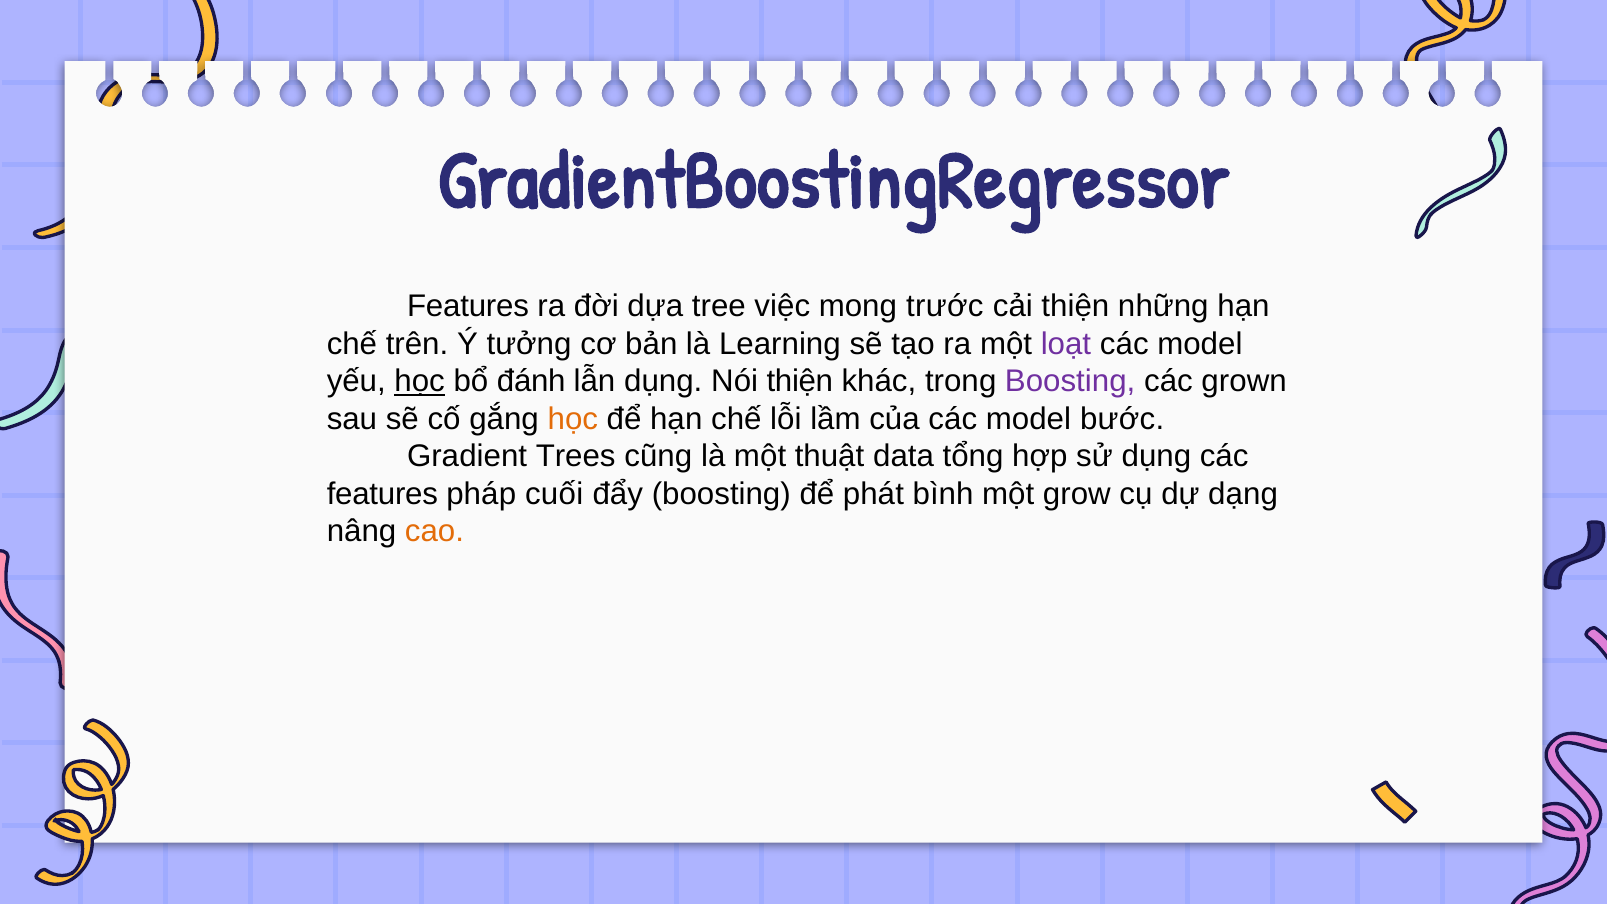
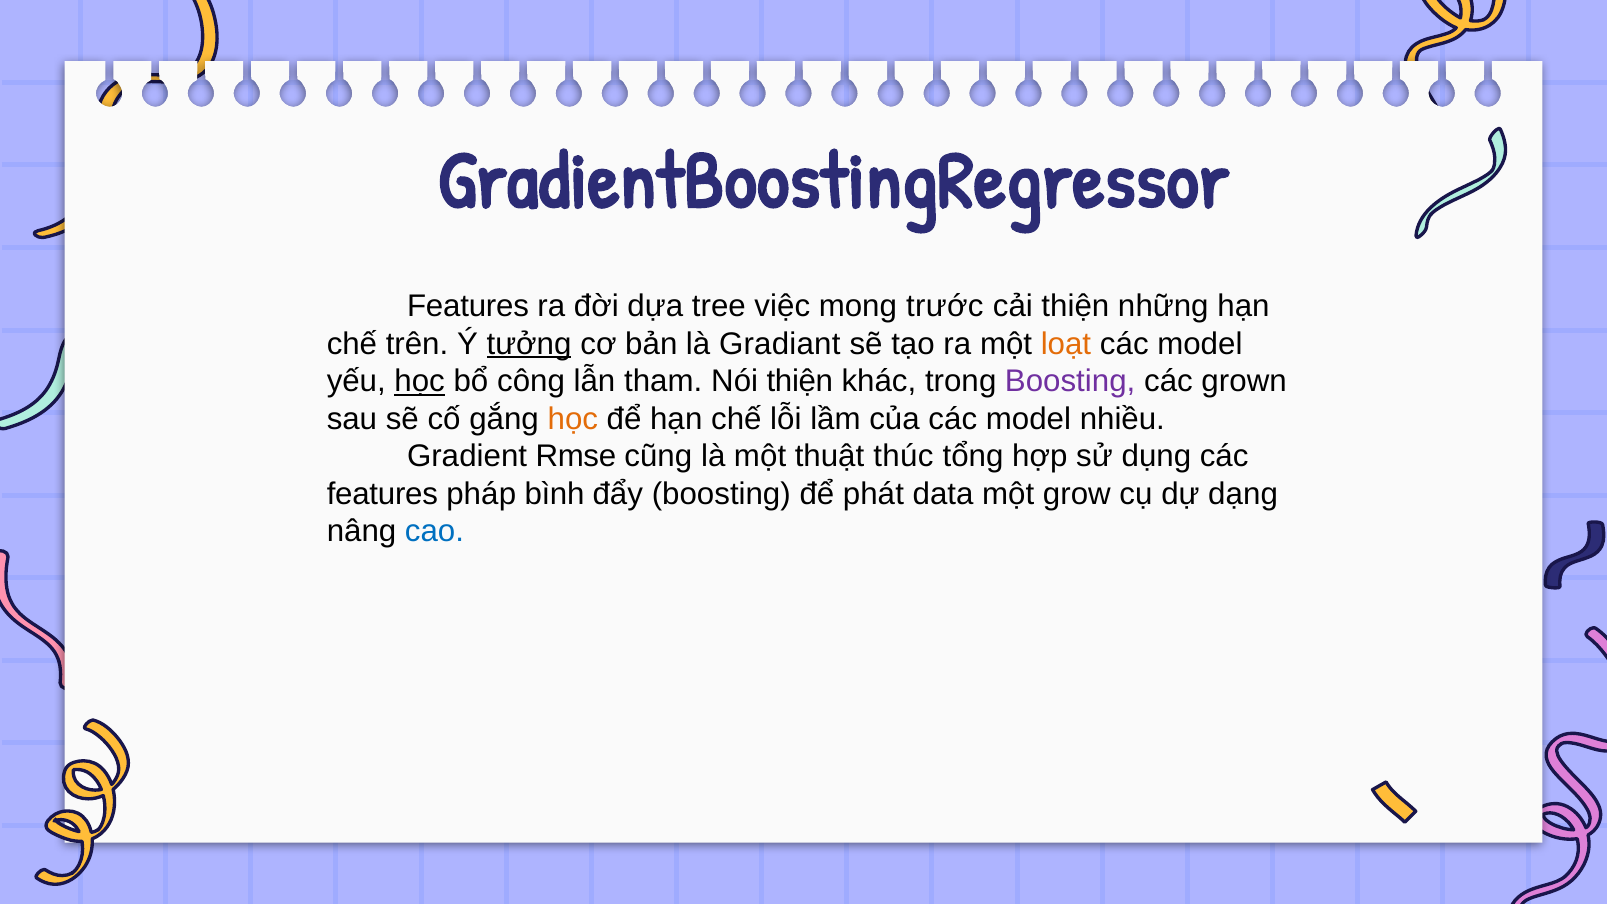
tưởng underline: none -> present
Learning: Learning -> Gradiant
loạt colour: purple -> orange
đánh: đánh -> công
lẫn dụng: dụng -> tham
bước: bước -> nhiều
Trees: Trees -> Rmse
data: data -> thúc
cuối: cuối -> bình
bình: bình -> data
cao colour: orange -> blue
